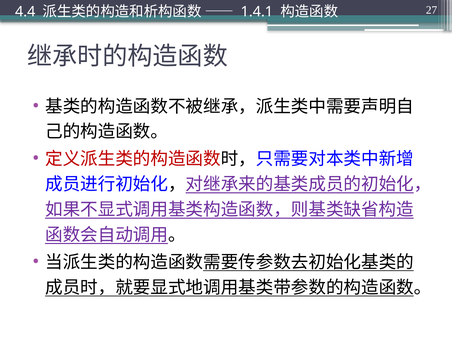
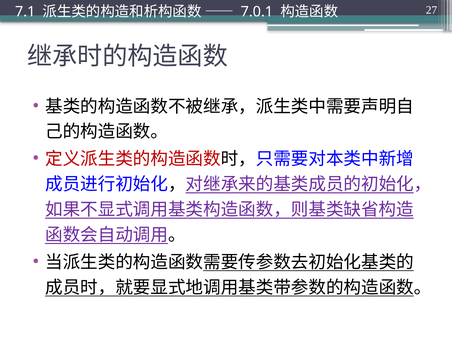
4.4: 4.4 -> 7.1
1.4.1: 1.4.1 -> 7.0.1
